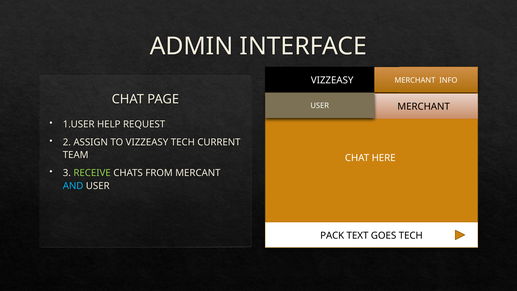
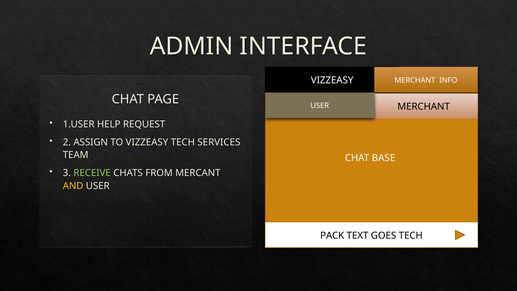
CURRENT: CURRENT -> SERVICES
HERE: HERE -> BASE
AND colour: light blue -> yellow
